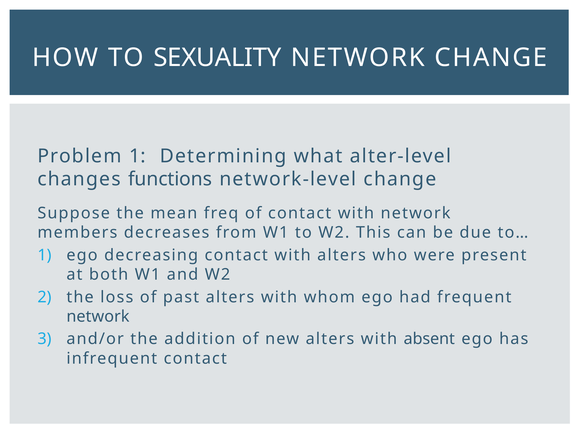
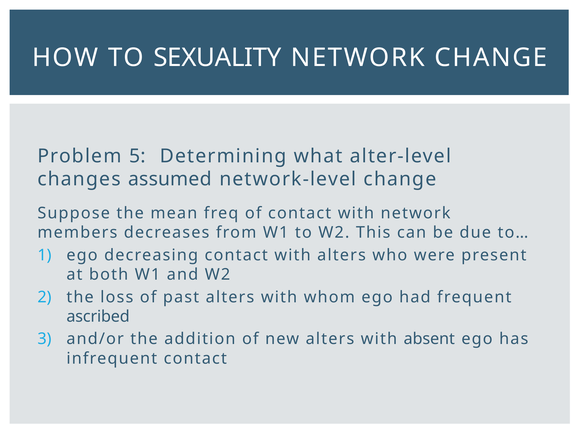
Problem 1: 1 -> 5
functions: functions -> assumed
network at (98, 316): network -> ascribed
